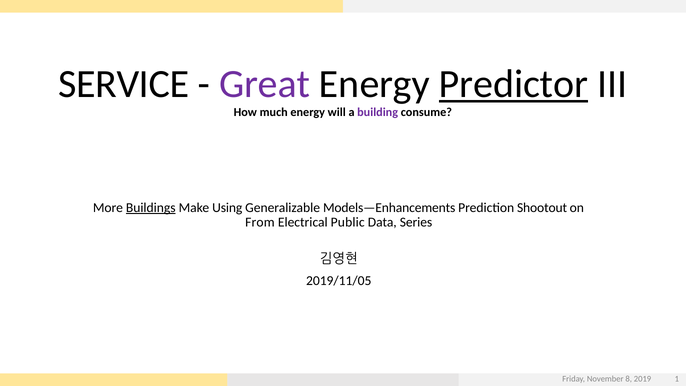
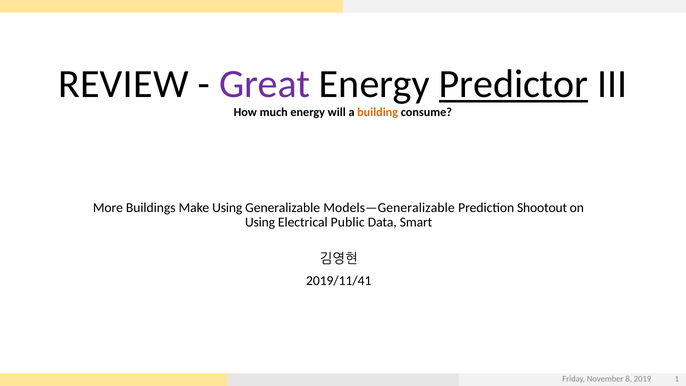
SERVICE: SERVICE -> REVIEW
building colour: purple -> orange
Buildings underline: present -> none
Models—Enhancements: Models—Enhancements -> Models—Generalizable
From at (260, 222): From -> Using
Series: Series -> Smart
2019/11/05: 2019/11/05 -> 2019/11/41
